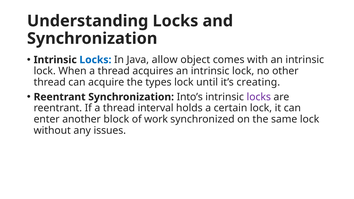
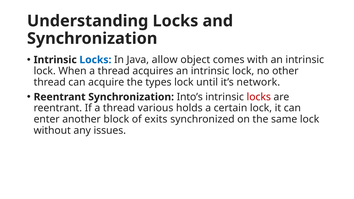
creating: creating -> network
locks at (259, 97) colour: purple -> red
interval: interval -> various
work: work -> exits
